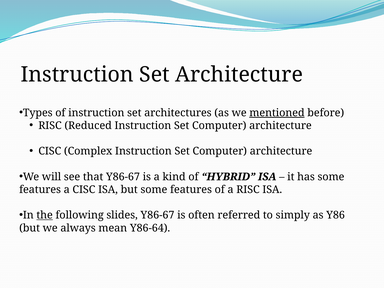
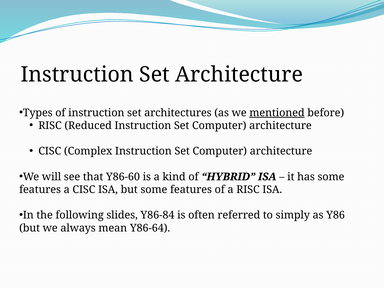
that Y86-67: Y86-67 -> Y86-60
the underline: present -> none
slides Y86-67: Y86-67 -> Y86-84
